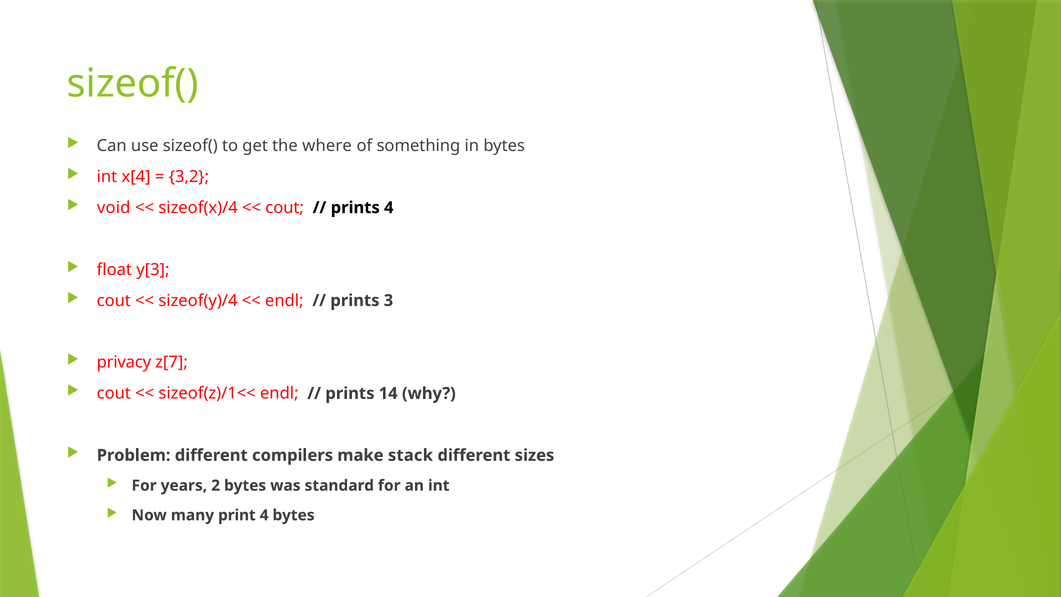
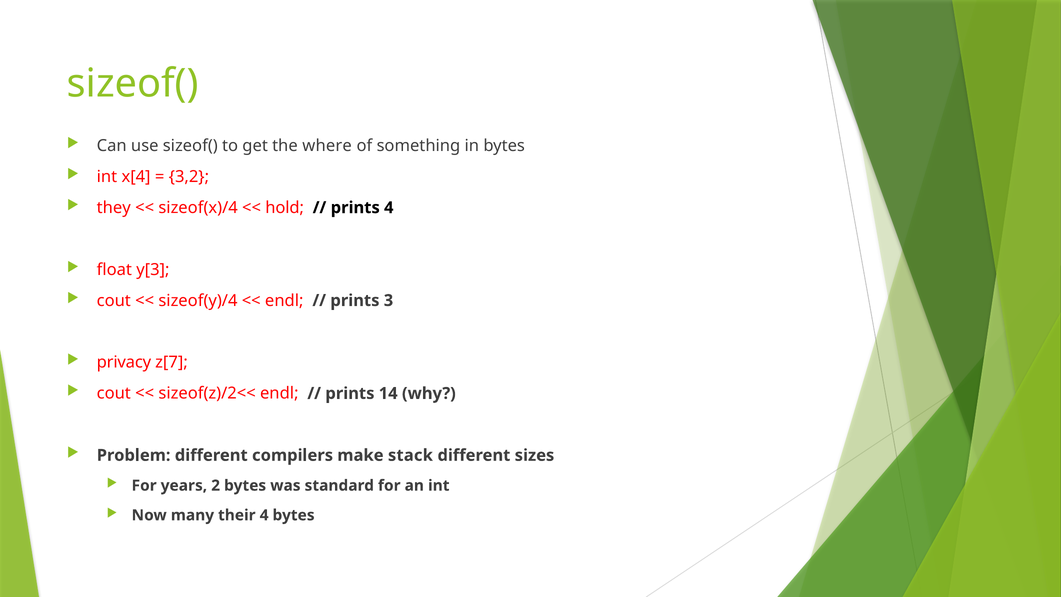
void: void -> they
cout at (285, 208): cout -> hold
sizeof(z)/1<<: sizeof(z)/1<< -> sizeof(z)/2<<
print: print -> their
